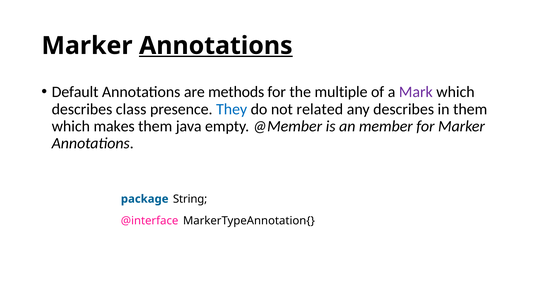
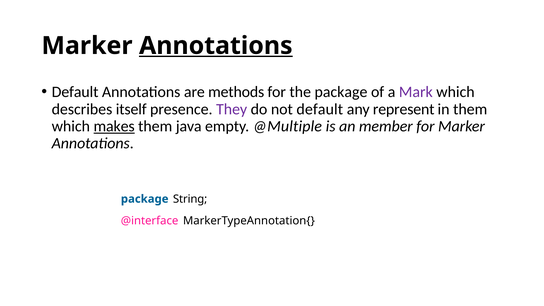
the multiple: multiple -> package
class: class -> itself
They colour: blue -> purple
not related: related -> default
any describes: describes -> represent
makes underline: none -> present
@Member: @Member -> @Multiple
